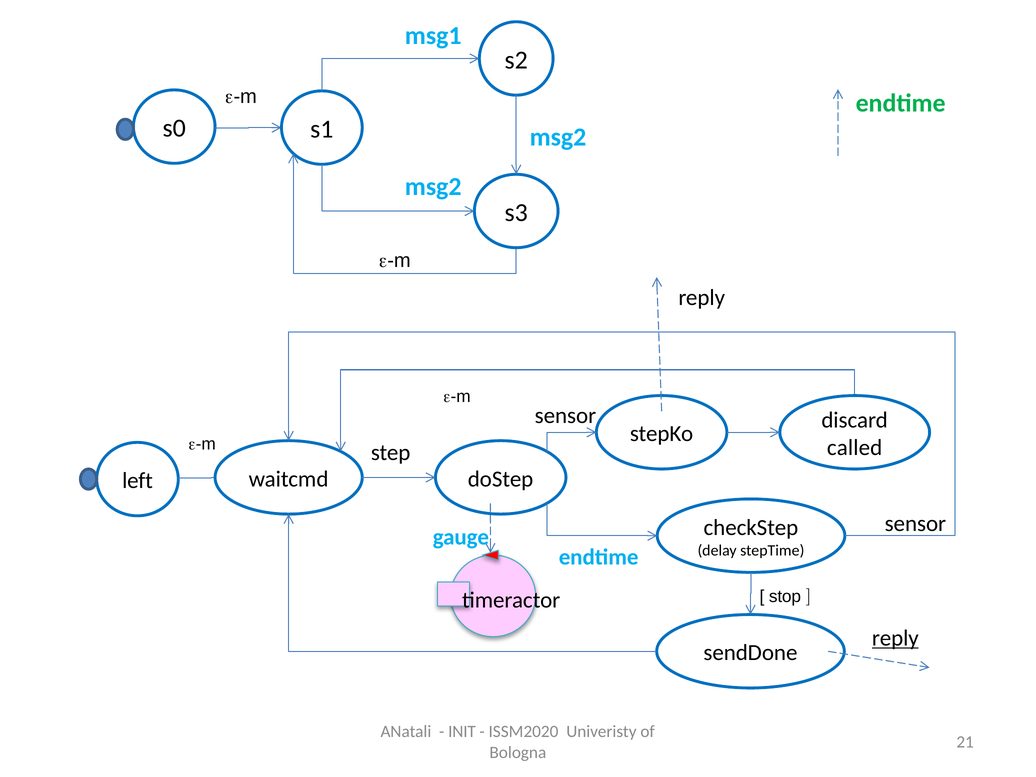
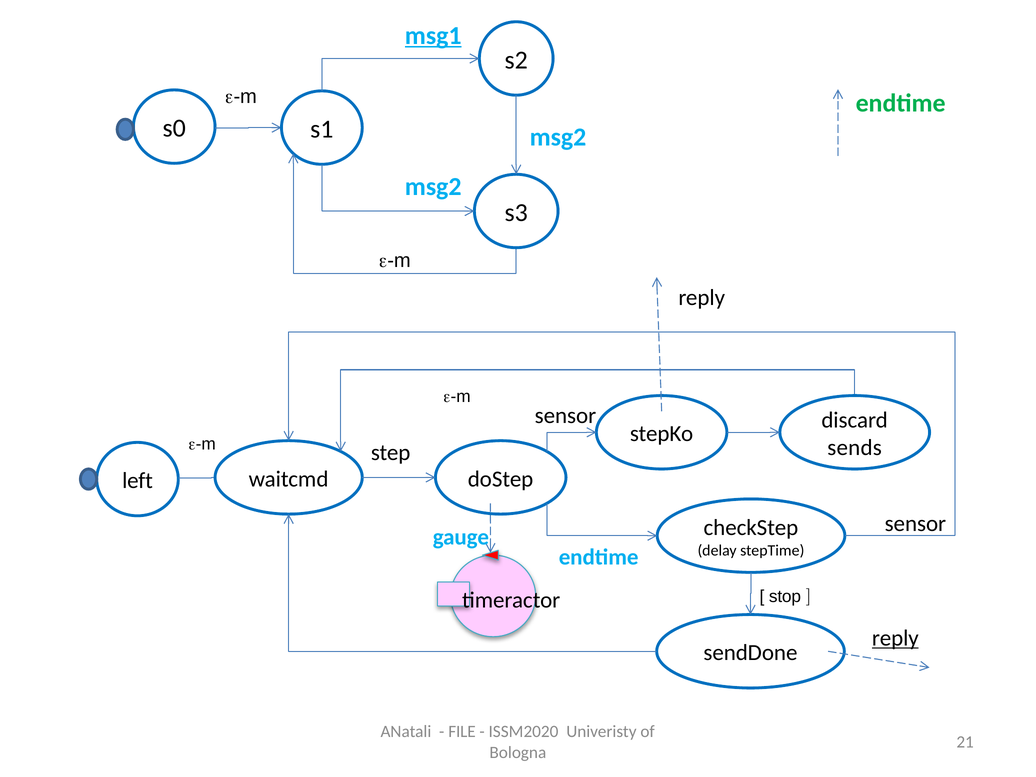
msg1 underline: none -> present
called: called -> sends
INIT: INIT -> FILE
